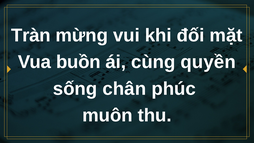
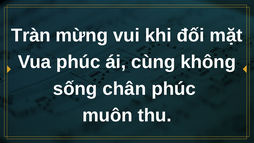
Vua buồn: buồn -> phúc
quyền: quyền -> không
